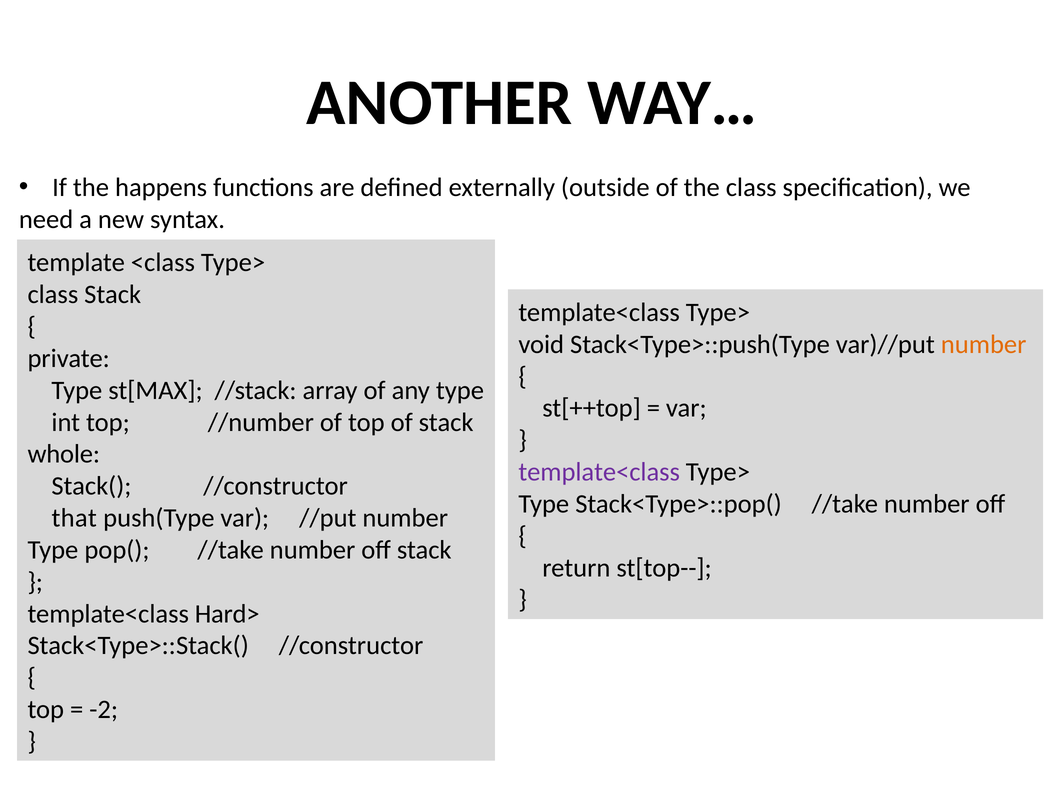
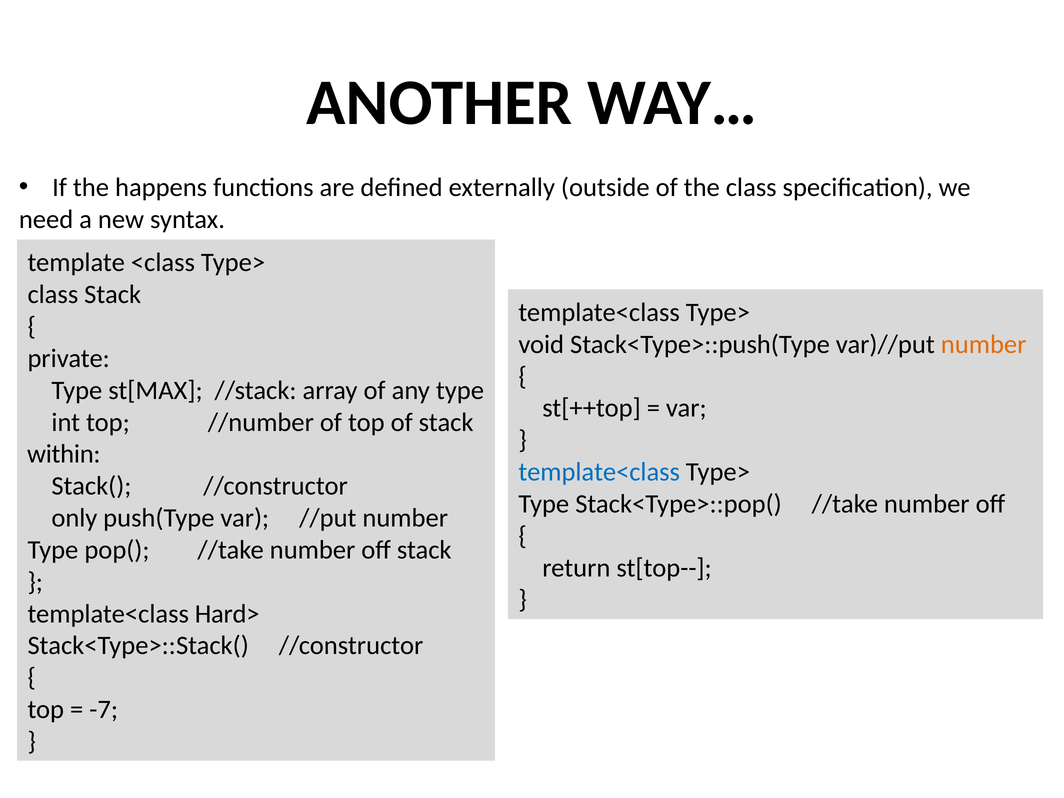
whole: whole -> within
template<class at (599, 472) colour: purple -> blue
that: that -> only
-2: -2 -> -7
